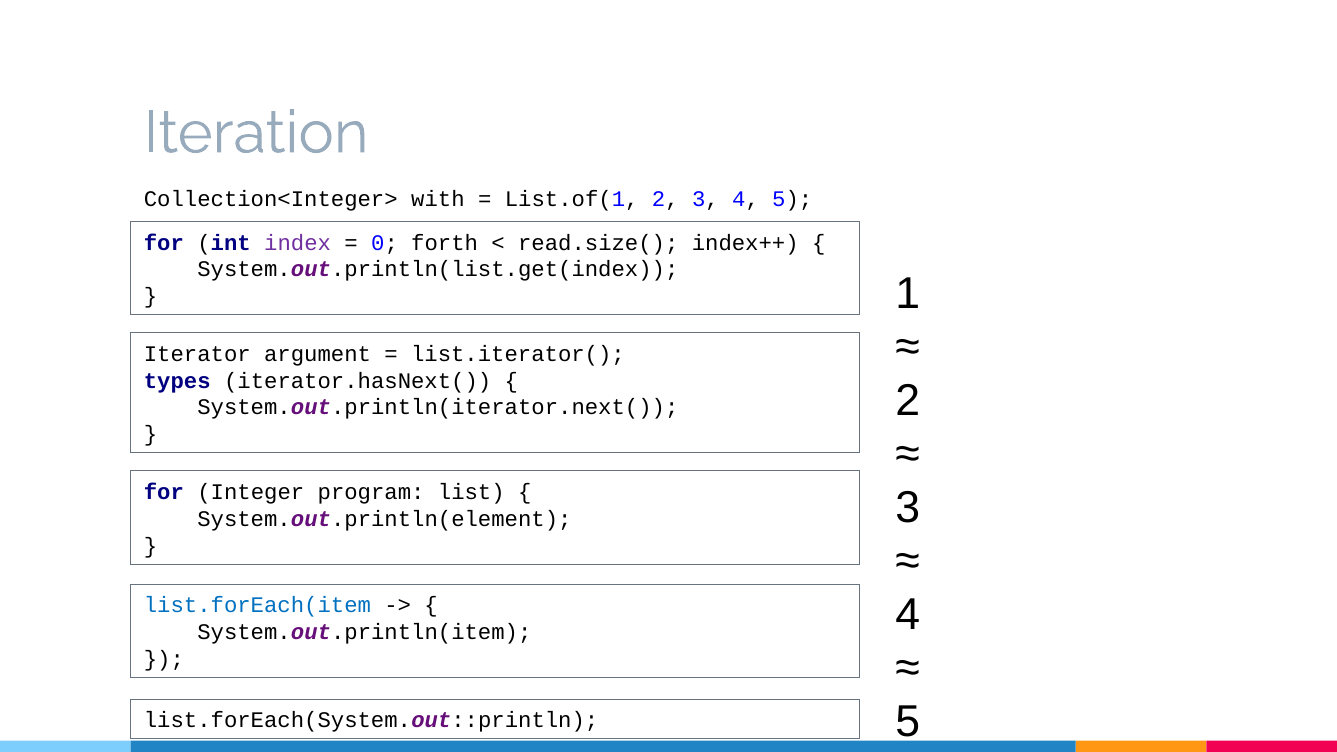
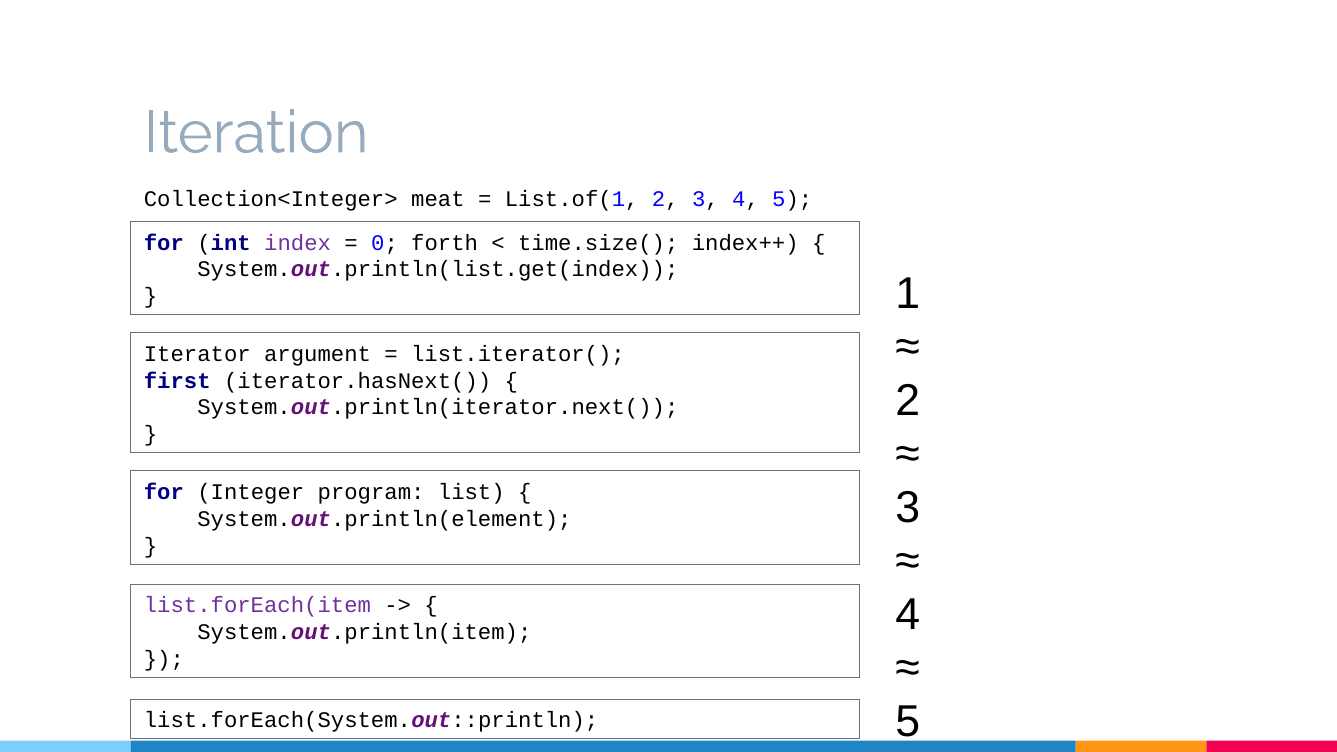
with: with -> meat
read.size(: read.size( -> time.size(
types: types -> first
list.forEach(item colour: blue -> purple
